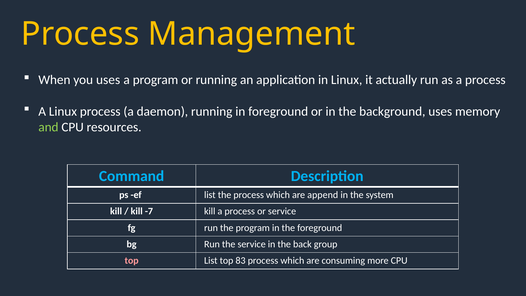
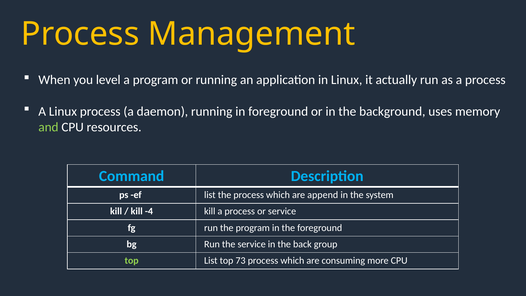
you uses: uses -> level
-7: -7 -> -4
top at (132, 261) colour: pink -> light green
83: 83 -> 73
